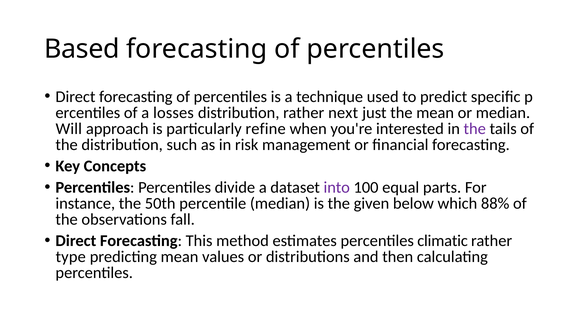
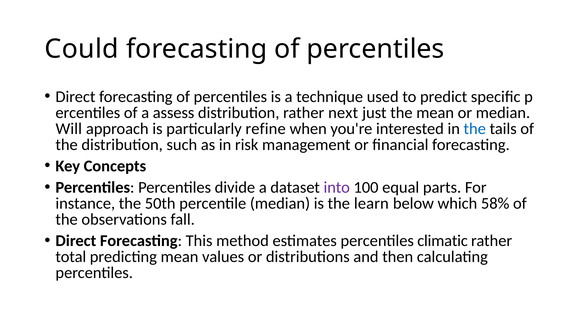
Based: Based -> Could
losses: losses -> assess
the at (475, 129) colour: purple -> blue
given: given -> learn
88%: 88% -> 58%
type: type -> total
